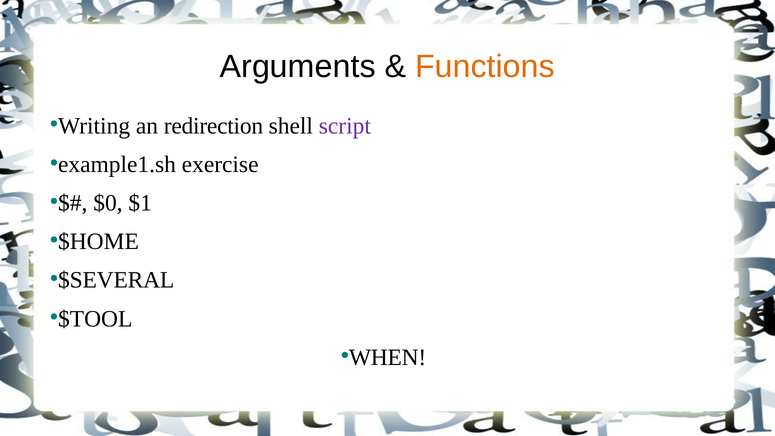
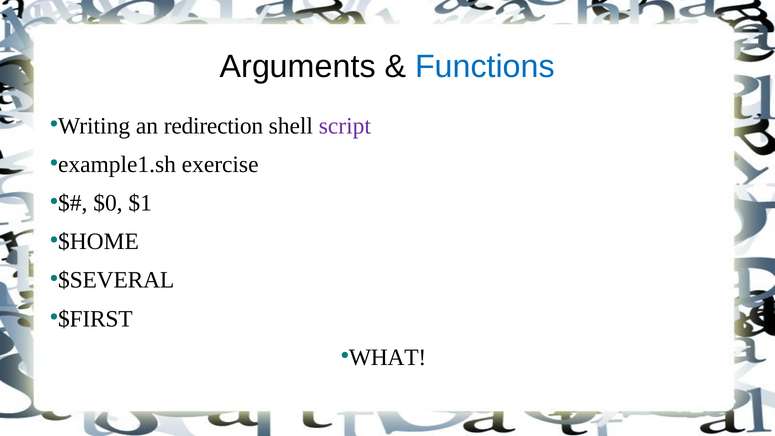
Functions colour: orange -> blue
$TOOL: $TOOL -> $FIRST
WHEN: WHEN -> WHAT
